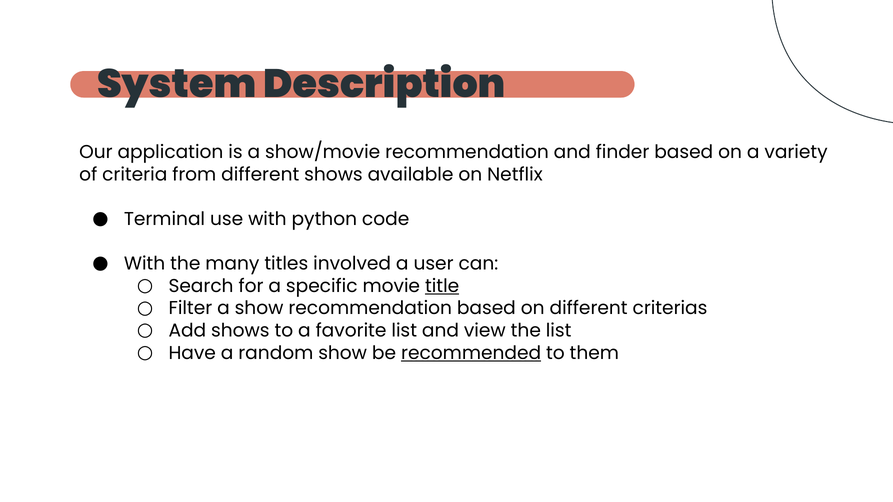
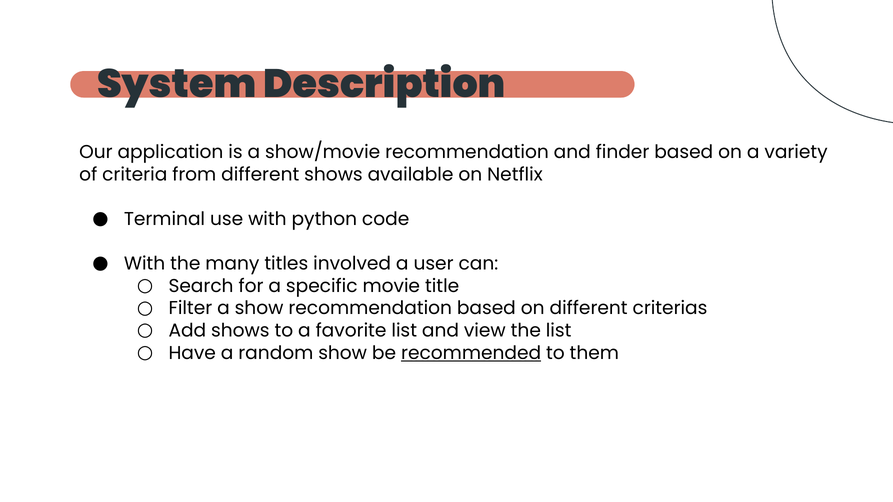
title underline: present -> none
